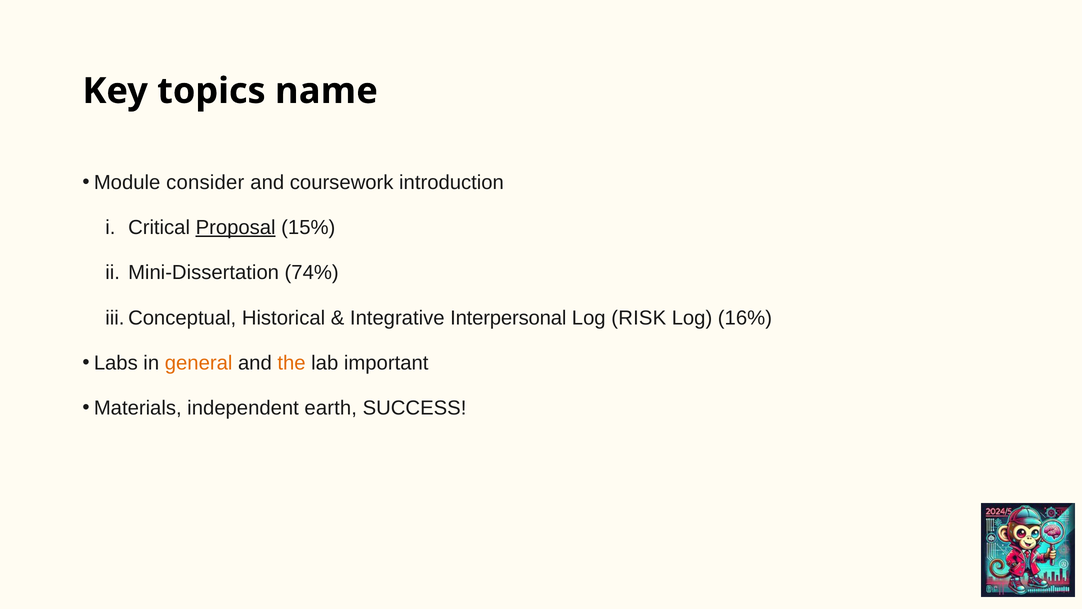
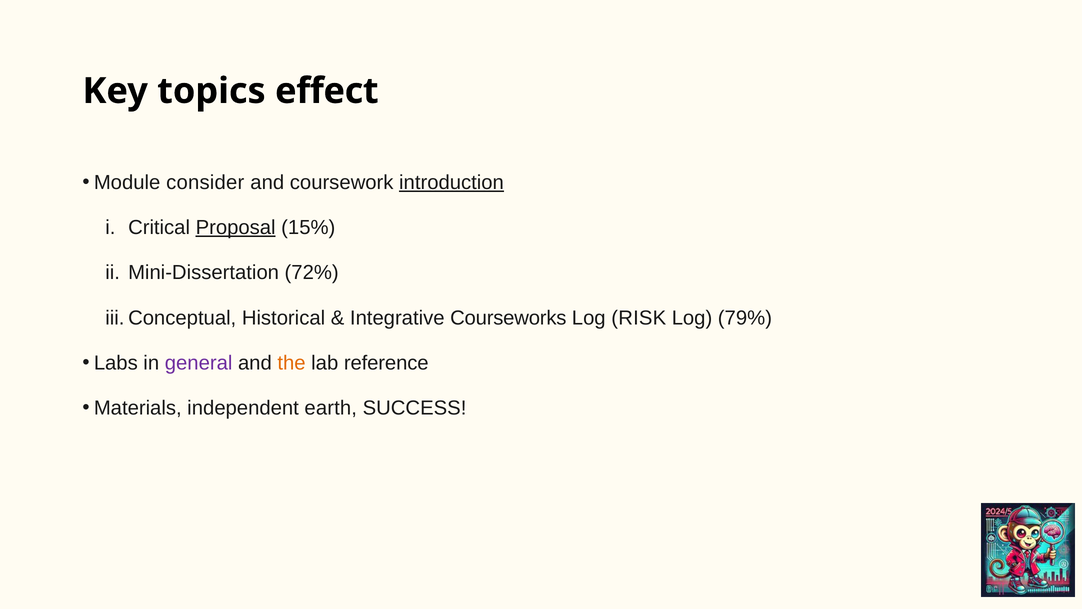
name: name -> effect
introduction underline: none -> present
74%: 74% -> 72%
Interpersonal: Interpersonal -> Courseworks
16%: 16% -> 79%
general colour: orange -> purple
important: important -> reference
